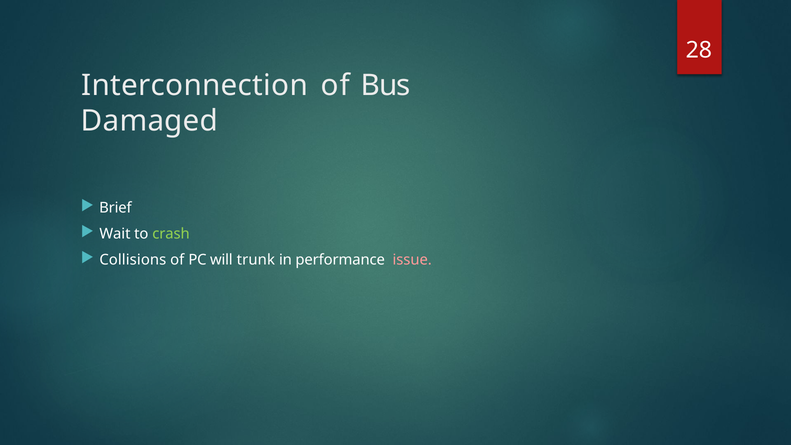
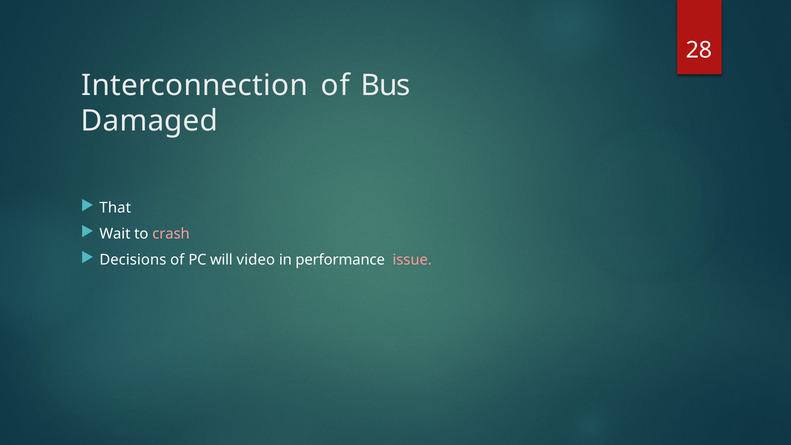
Brief: Brief -> That
crash colour: light green -> pink
Collisions: Collisions -> Decisions
trunk: trunk -> video
